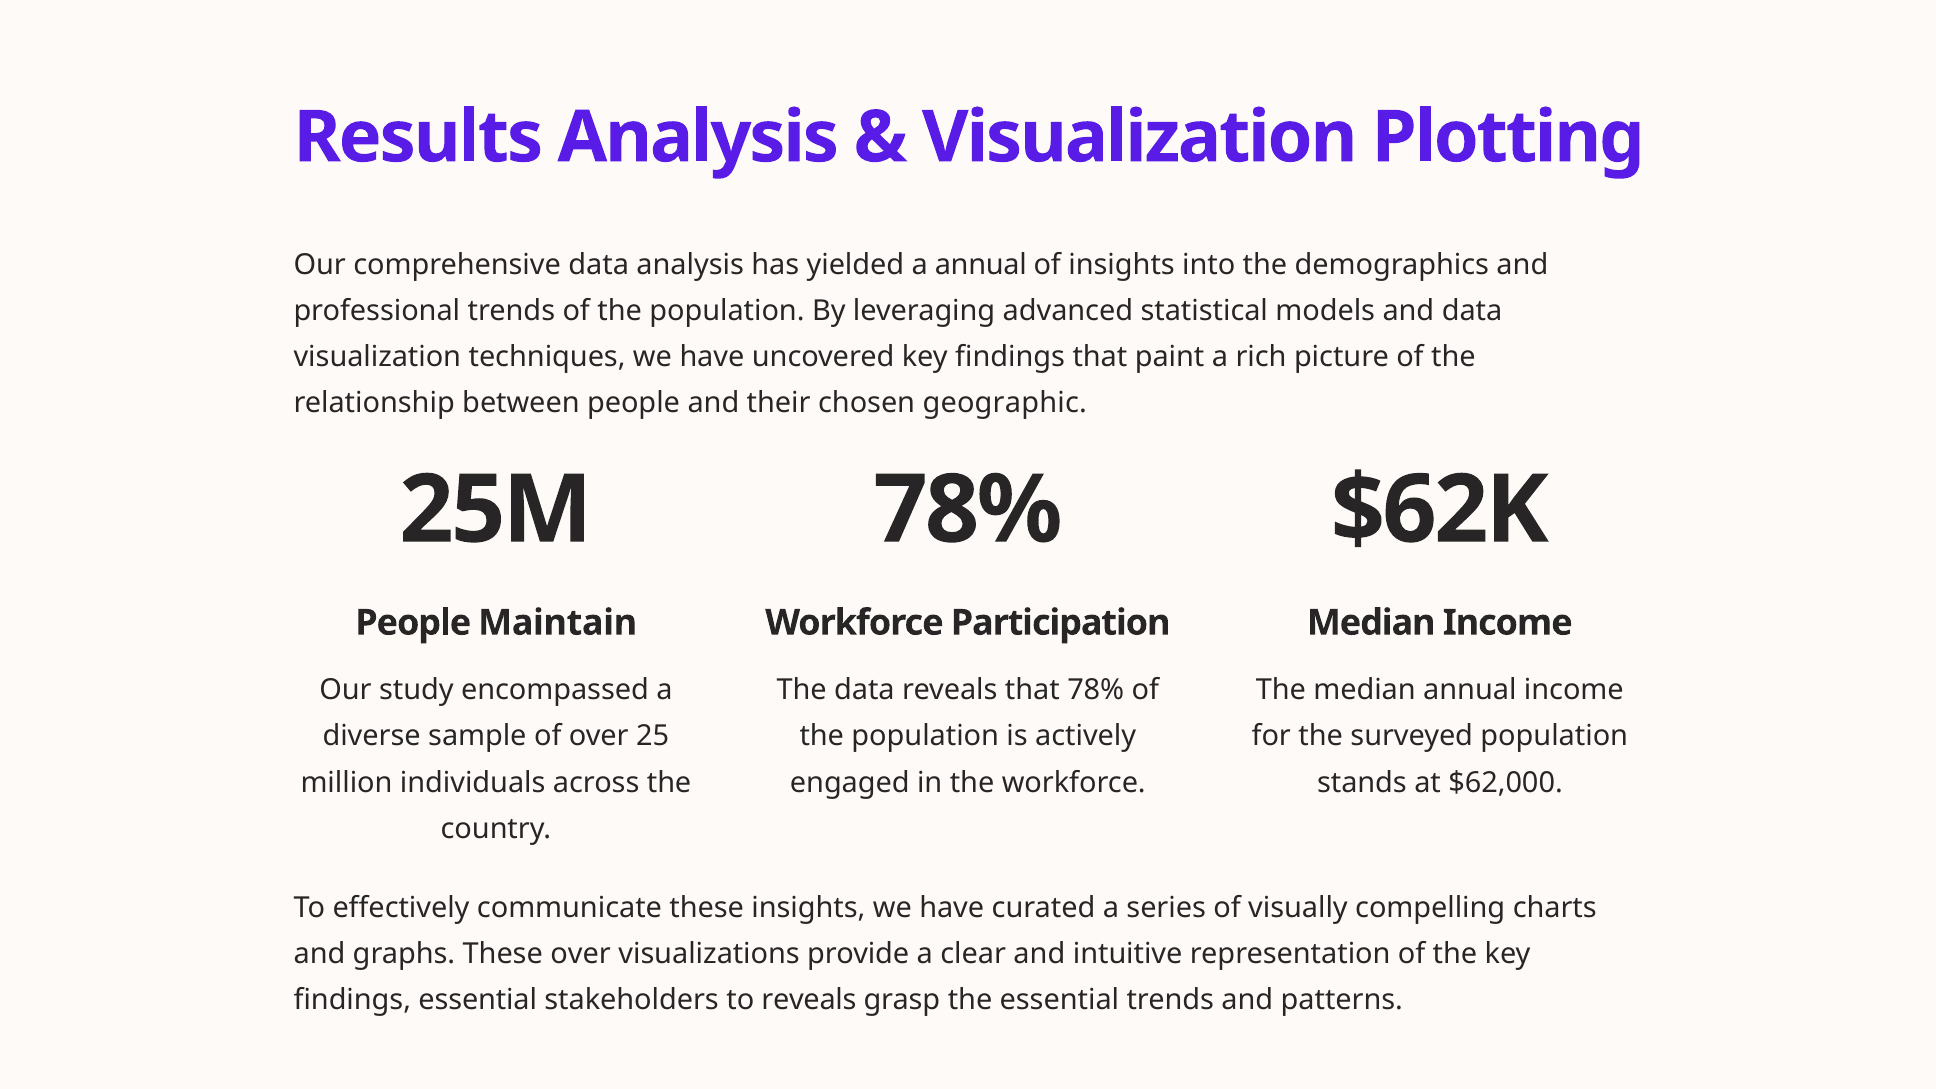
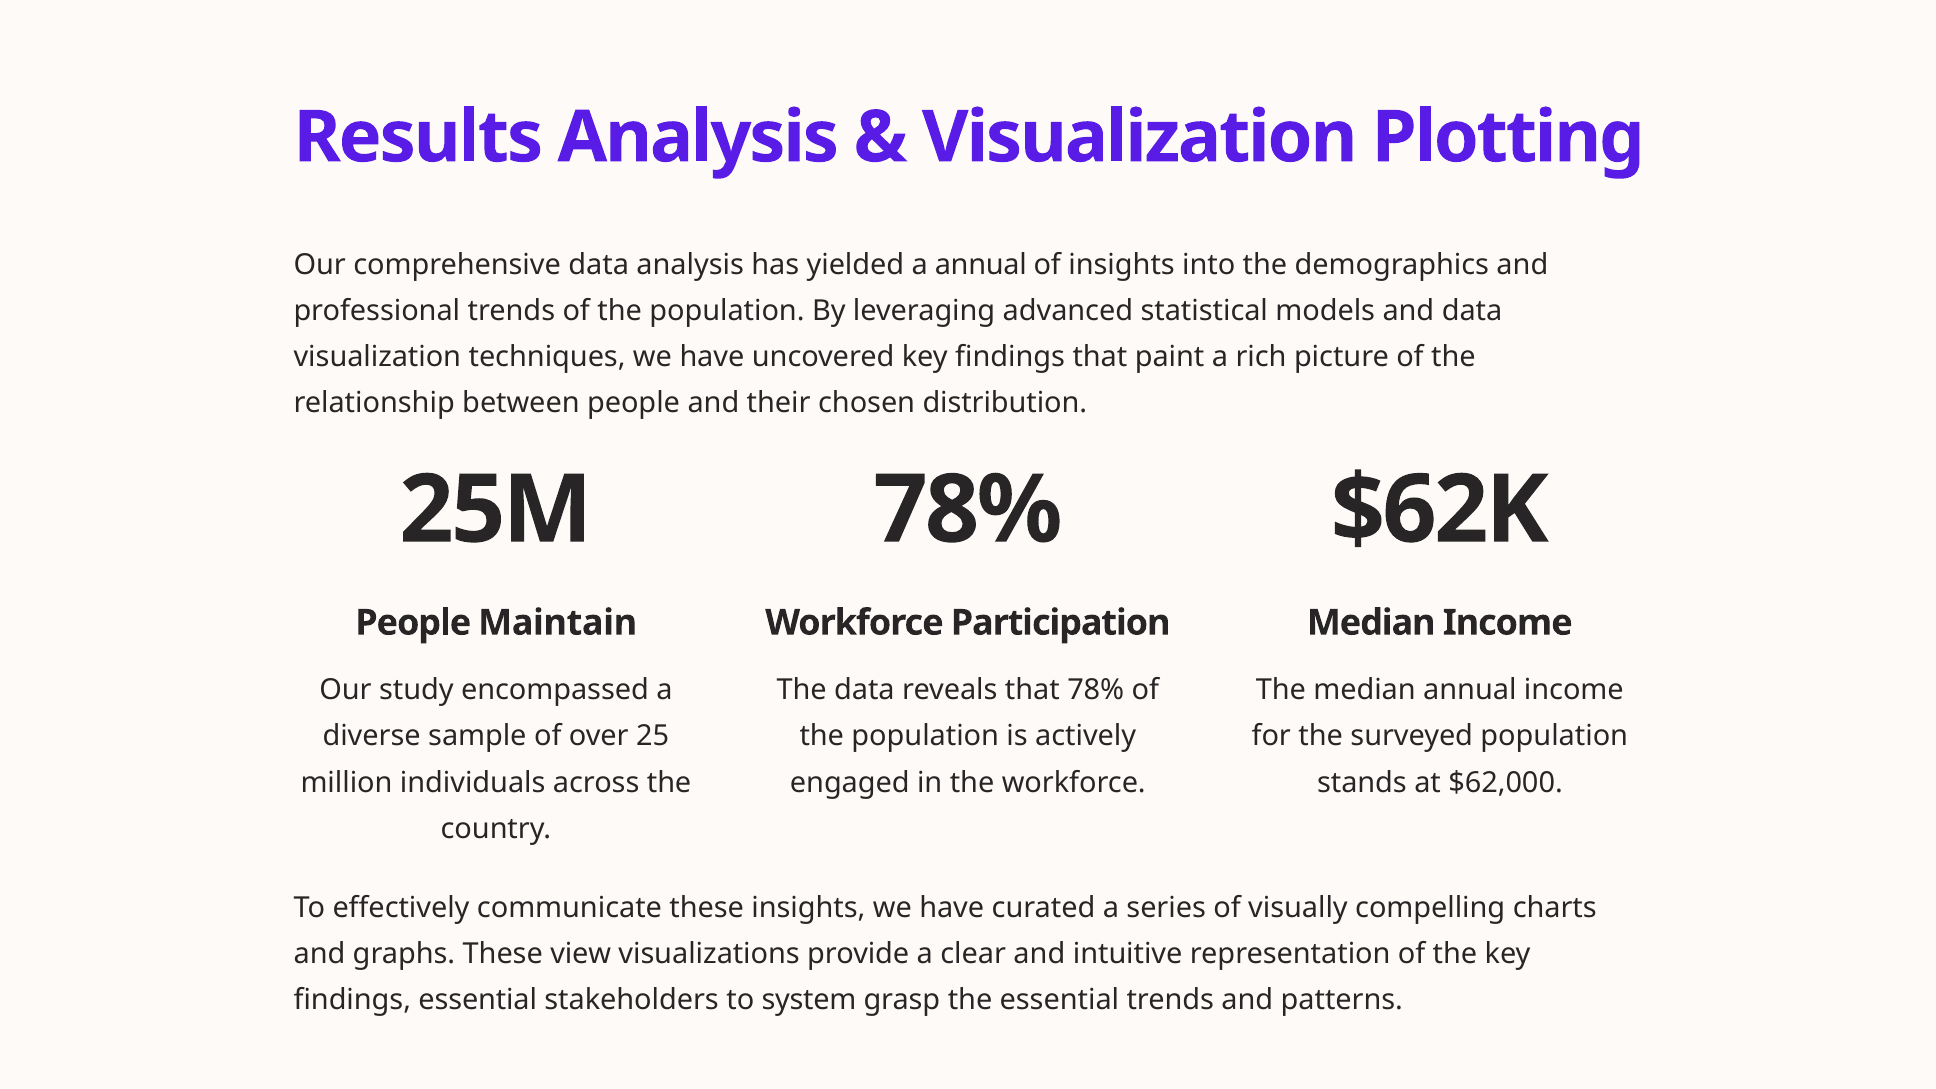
geographic: geographic -> distribution
These over: over -> view
to reveals: reveals -> system
